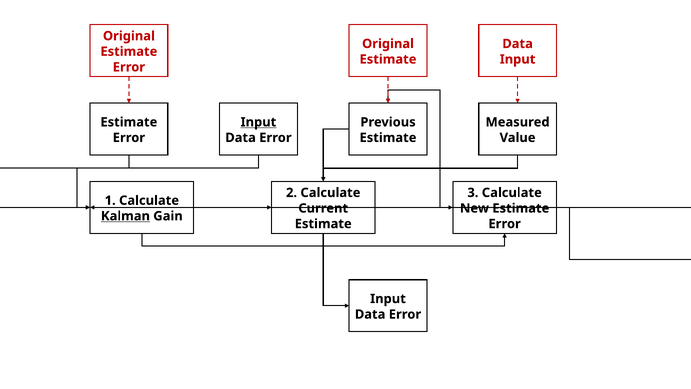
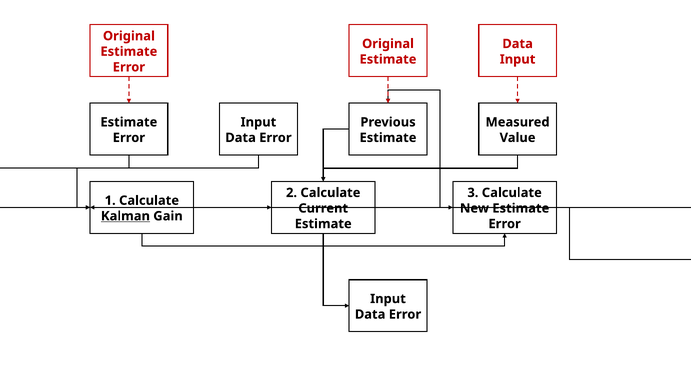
Input at (258, 122) underline: present -> none
